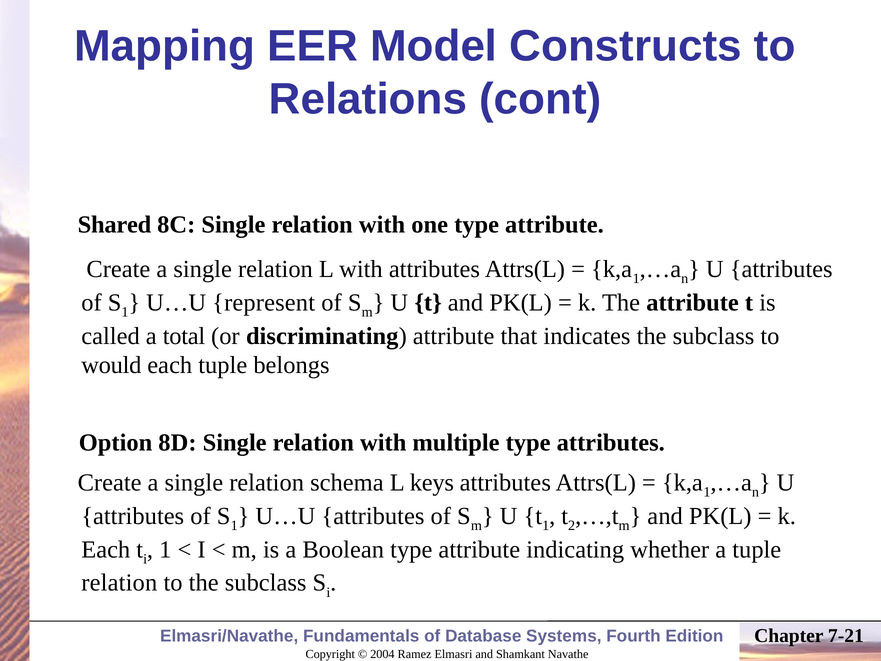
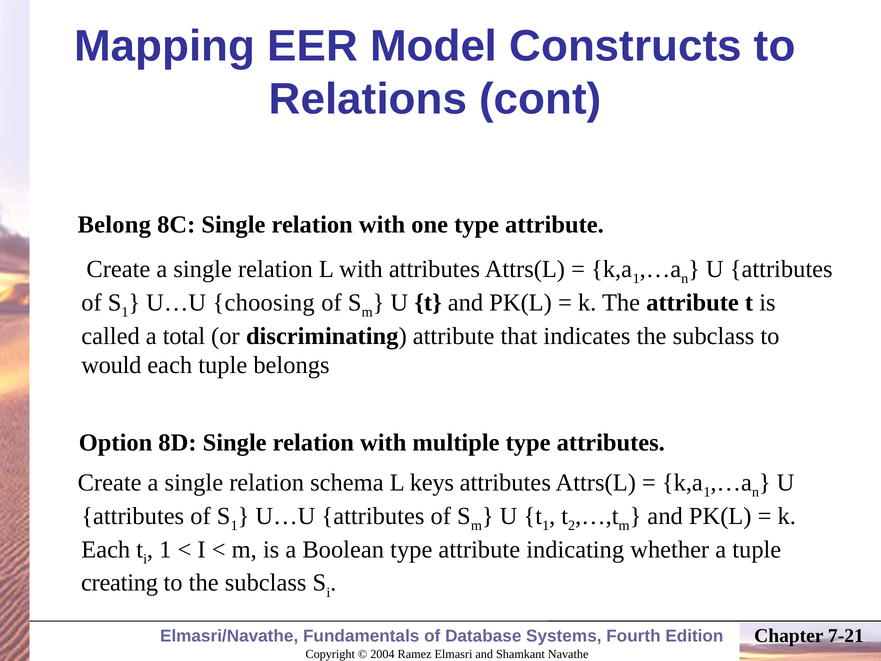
Shared: Shared -> Belong
represent: represent -> choosing
relation at (119, 583): relation -> creating
